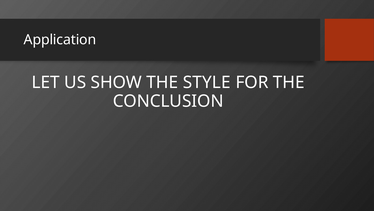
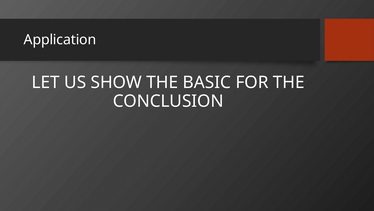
STYLE: STYLE -> BASIC
